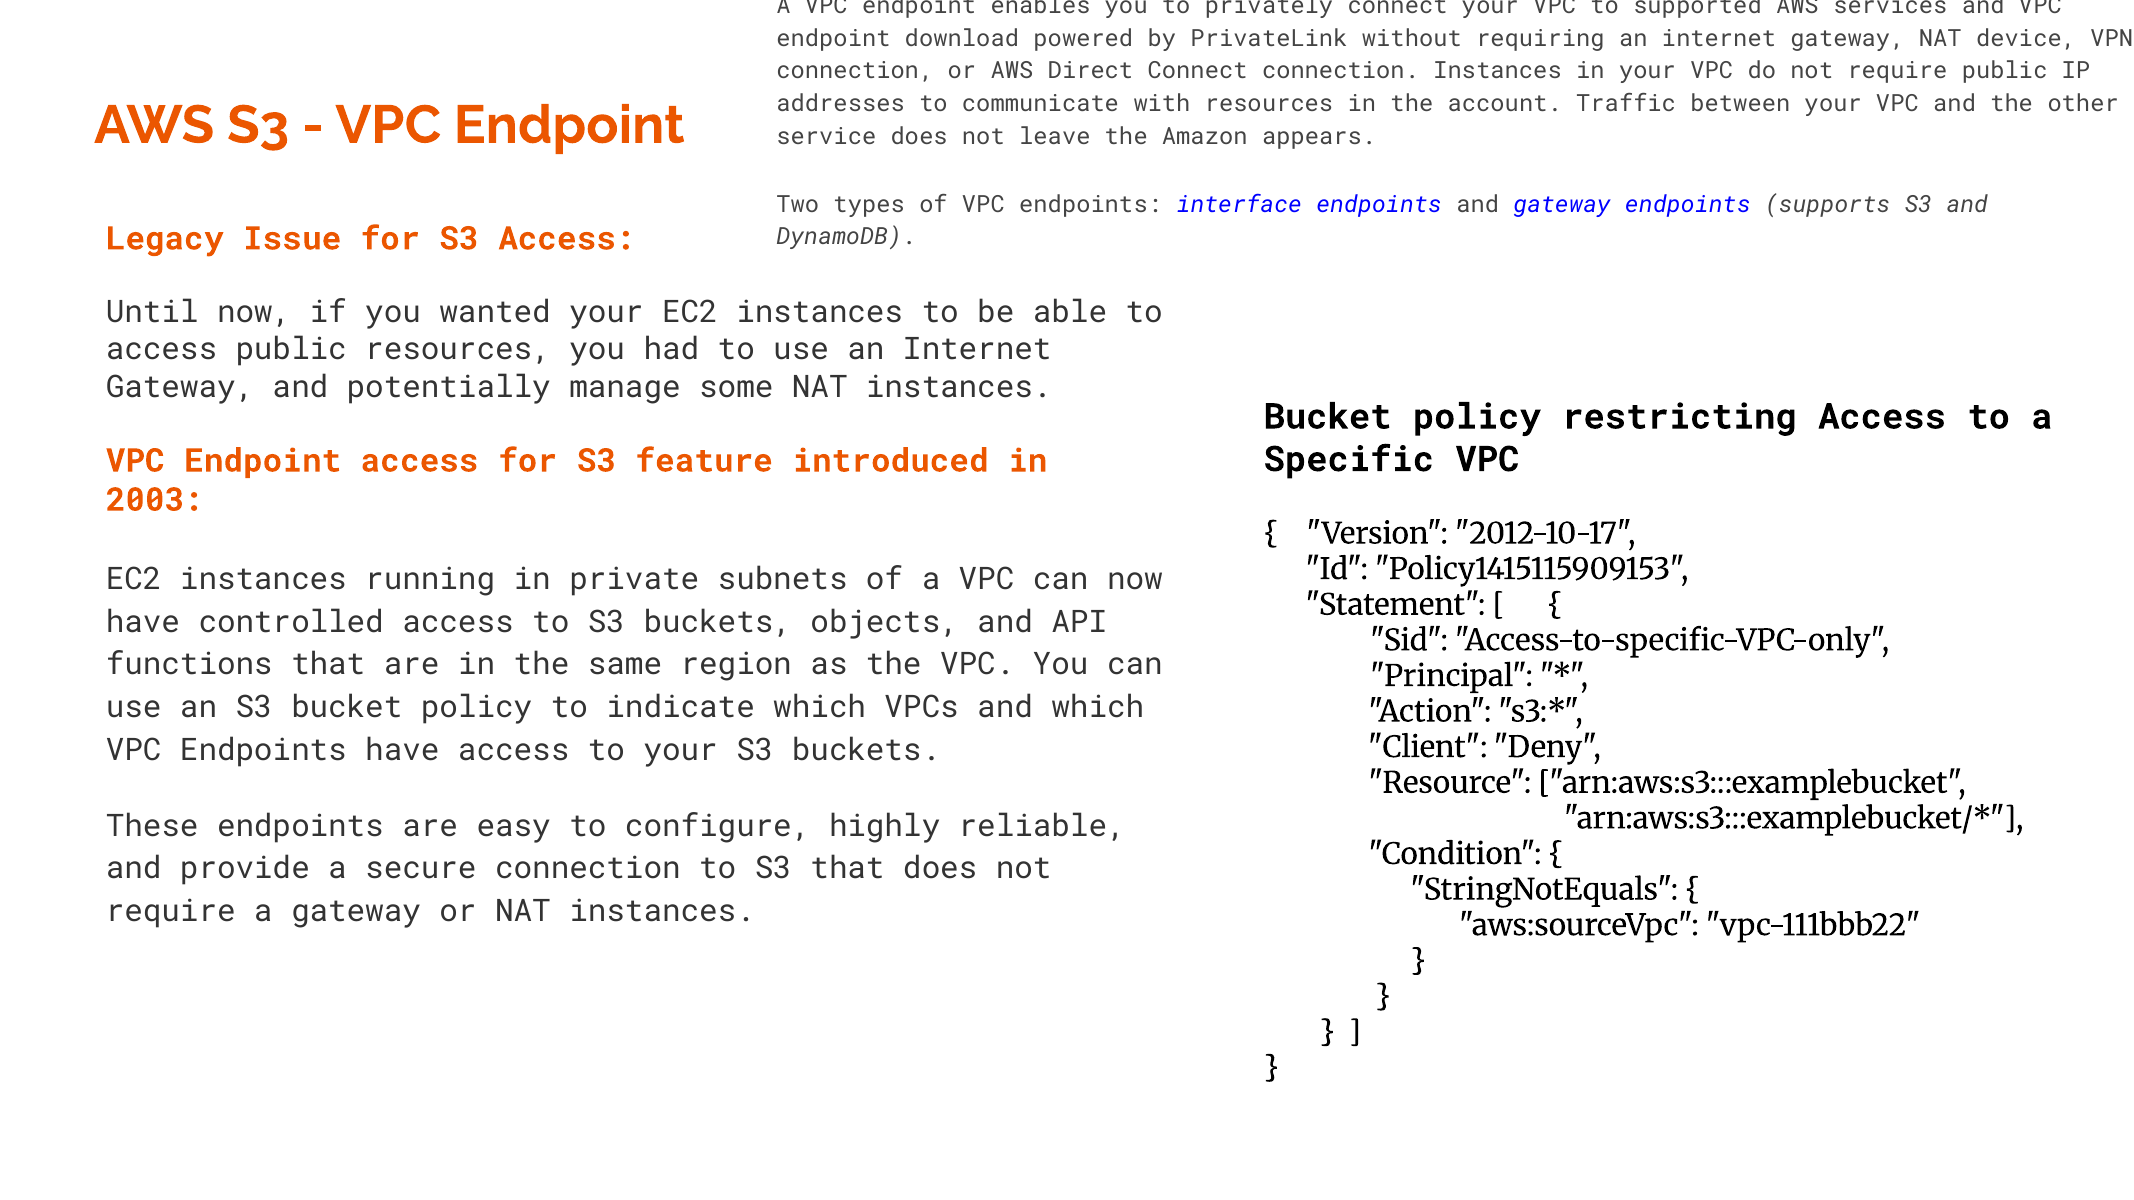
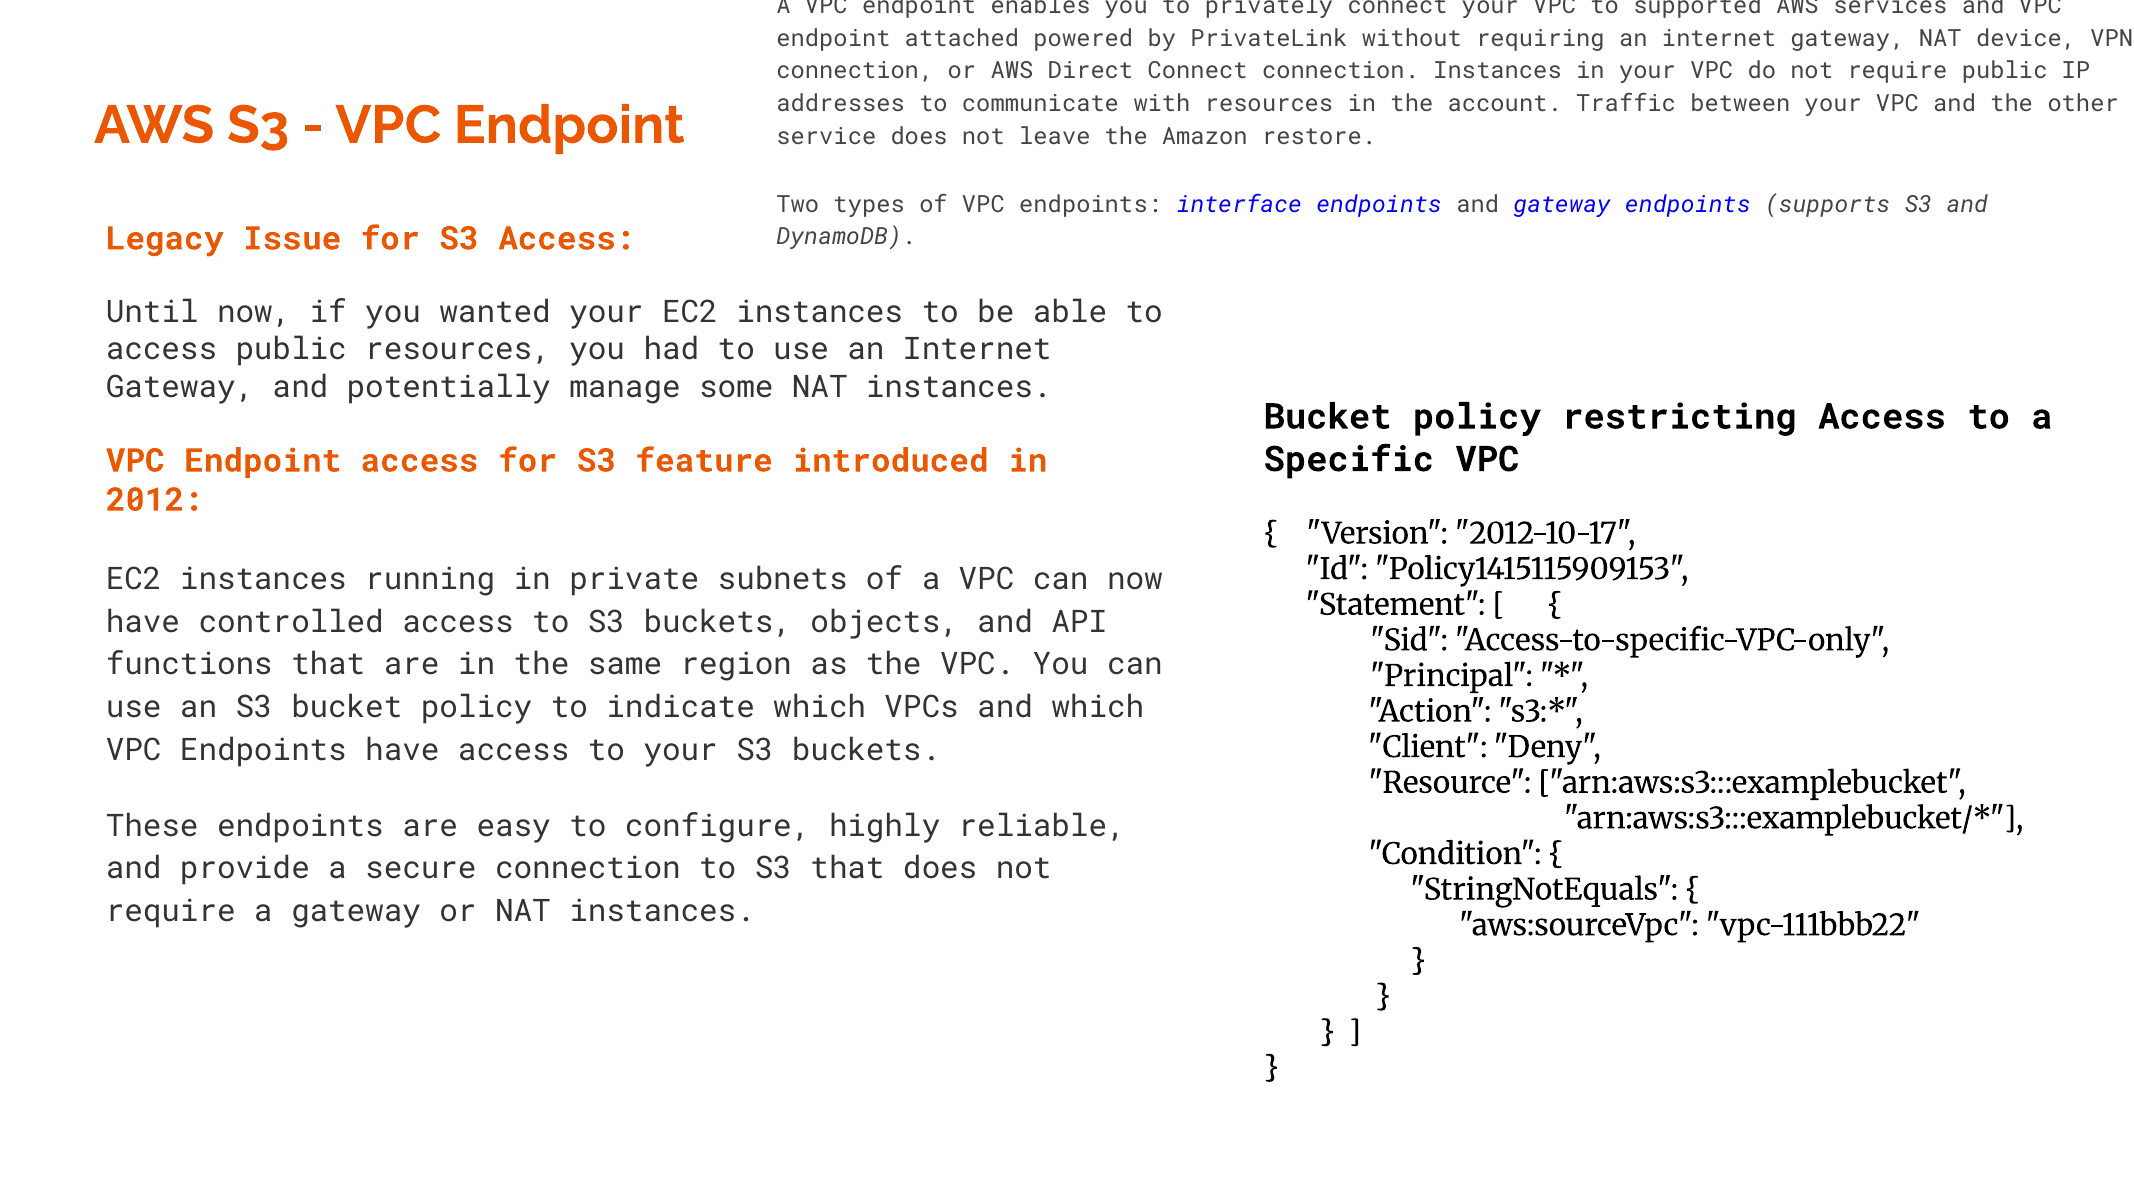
download: download -> attached
appears: appears -> restore
2003: 2003 -> 2012
